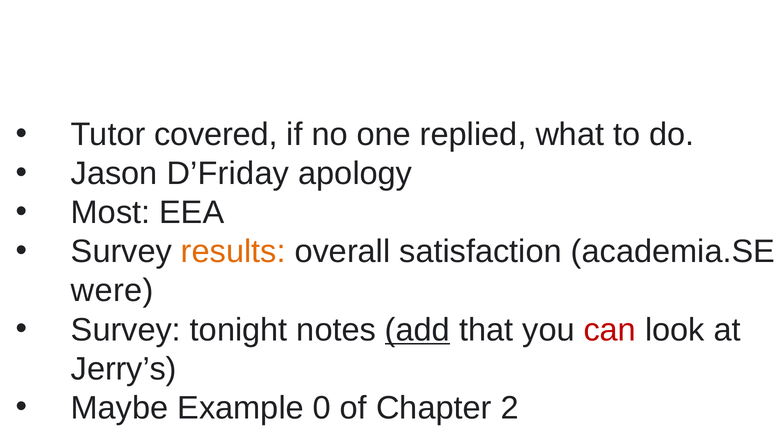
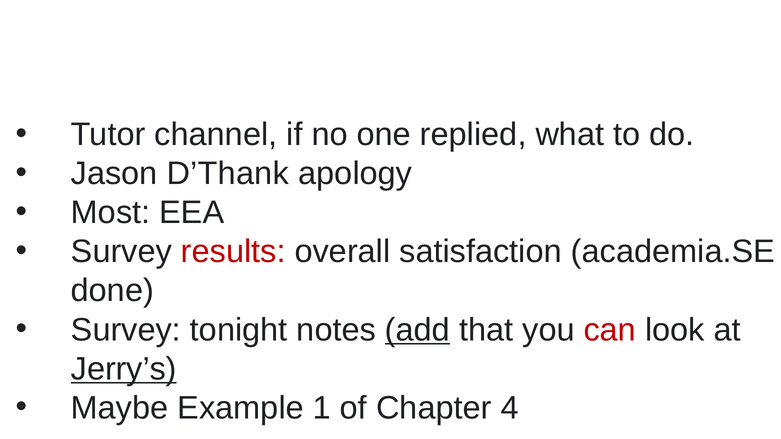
covered: covered -> channel
D’Friday: D’Friday -> D’Thank
results colour: orange -> red
were: were -> done
Jerry’s underline: none -> present
0: 0 -> 1
2: 2 -> 4
